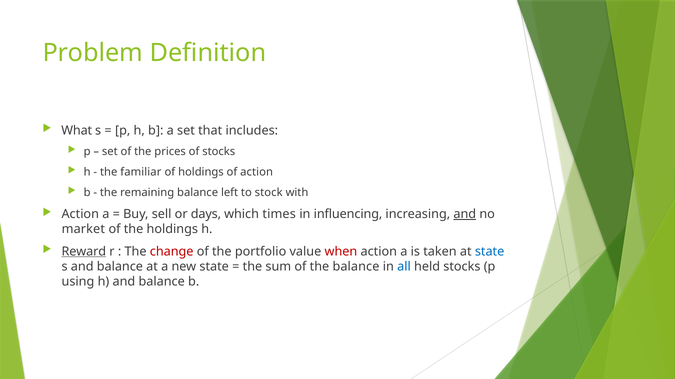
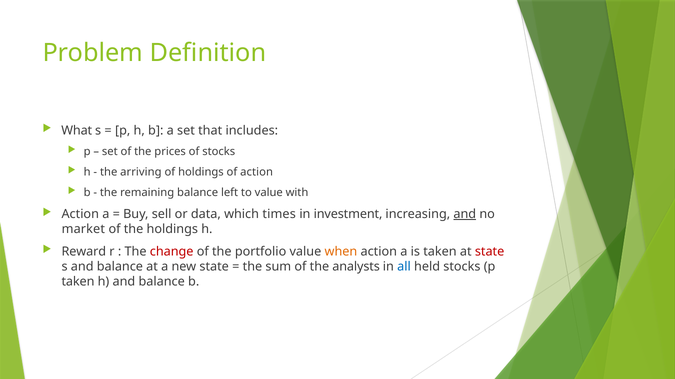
familiar: familiar -> arriving
to stock: stock -> value
days: days -> data
influencing: influencing -> investment
Reward underline: present -> none
when colour: red -> orange
state at (490, 252) colour: blue -> red
the balance: balance -> analysts
using at (78, 282): using -> taken
